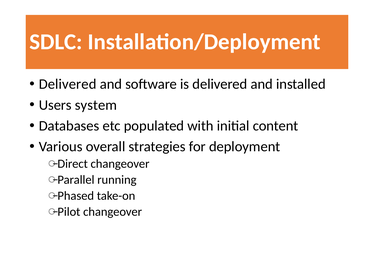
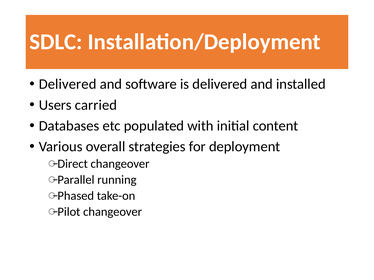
system: system -> carried
